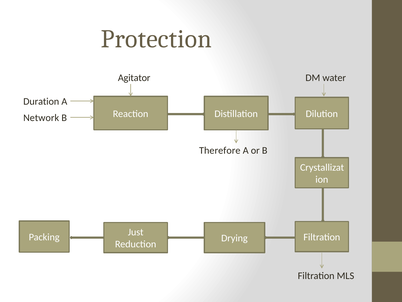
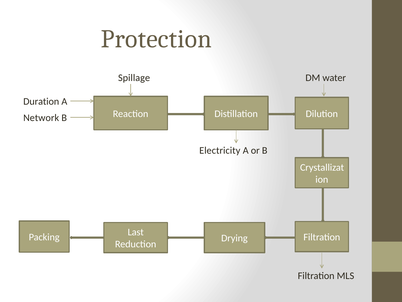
Agitator: Agitator -> Spillage
Therefore: Therefore -> Electricity
Just: Just -> Last
